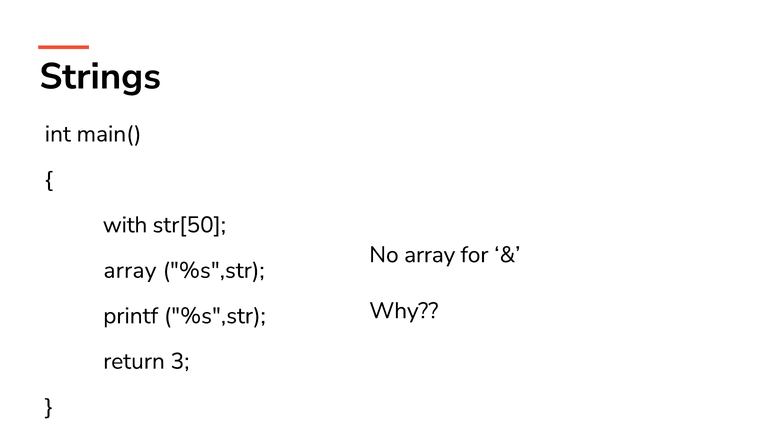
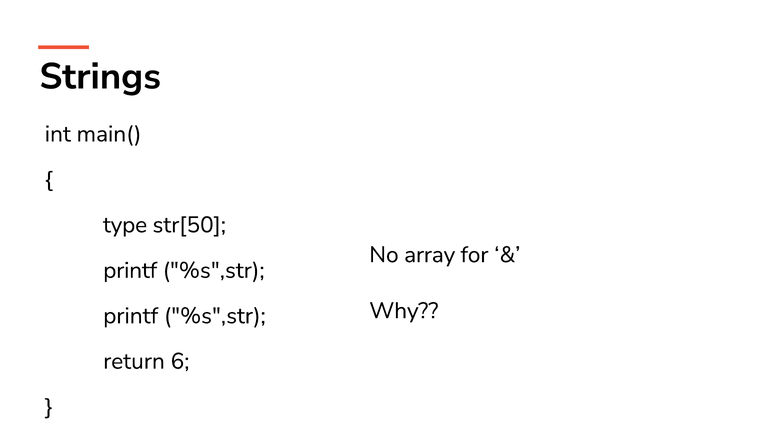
with: with -> type
array at (130, 270): array -> printf
3: 3 -> 6
